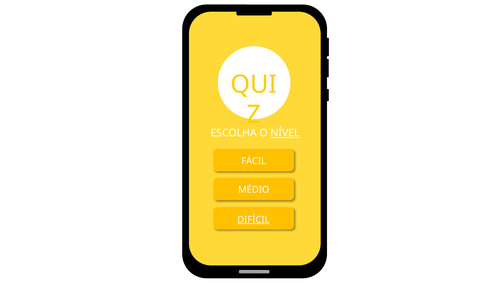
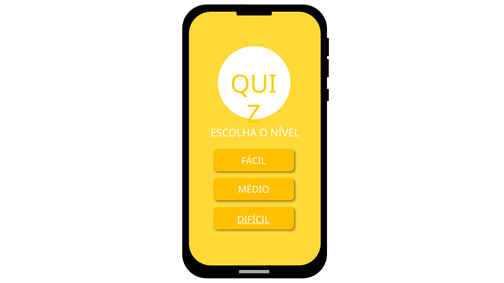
NÍVEL underline: present -> none
